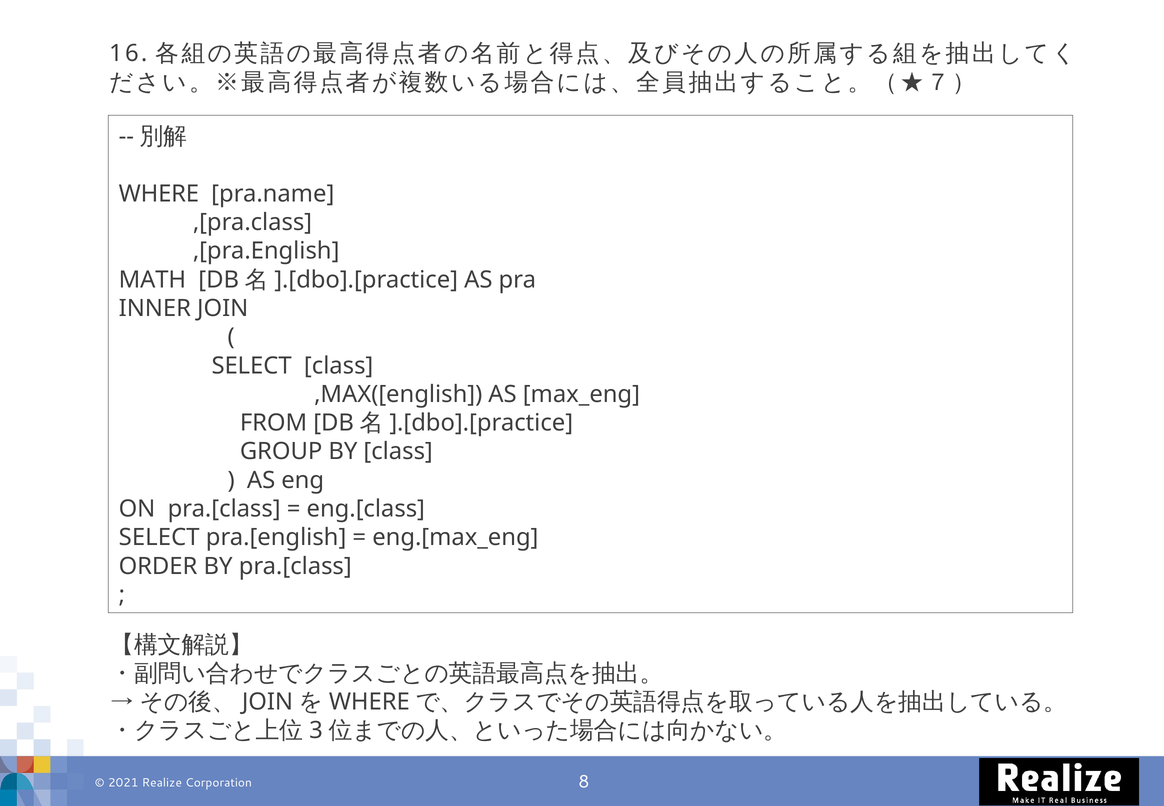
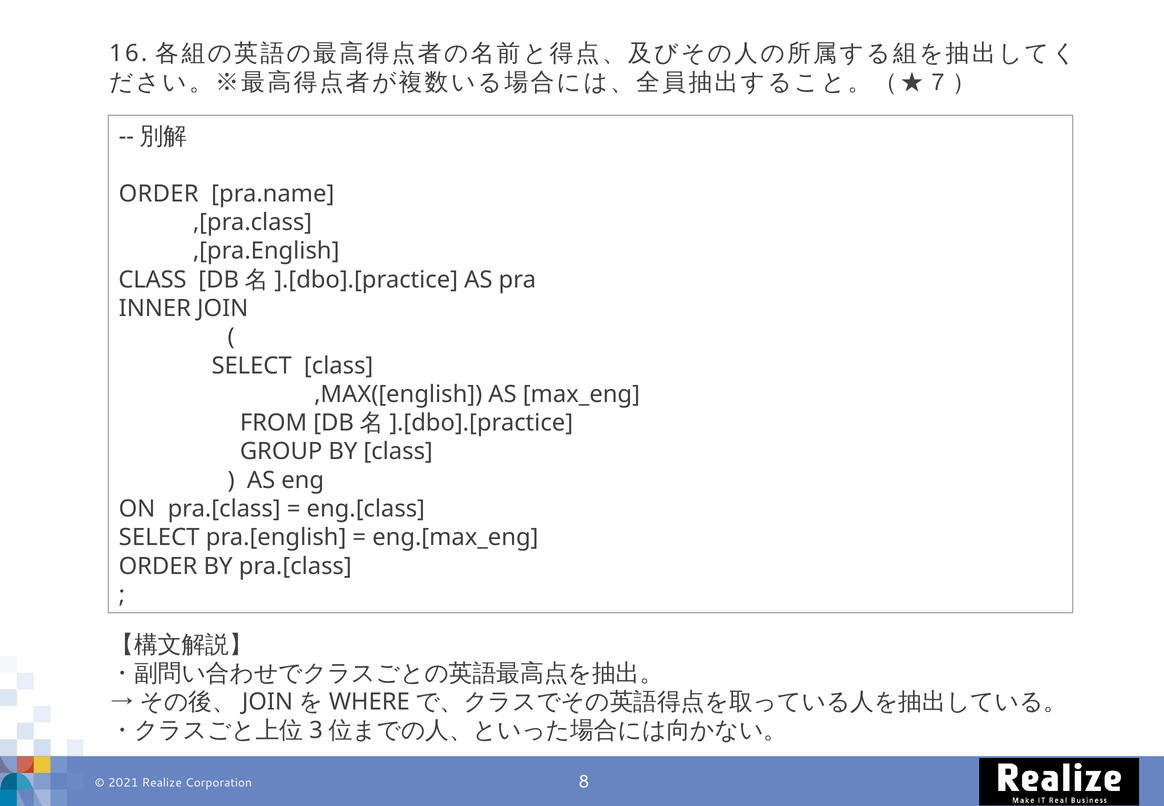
WHERE at (159, 194): WHERE -> ORDER
MATH at (152, 280): MATH -> CLASS
